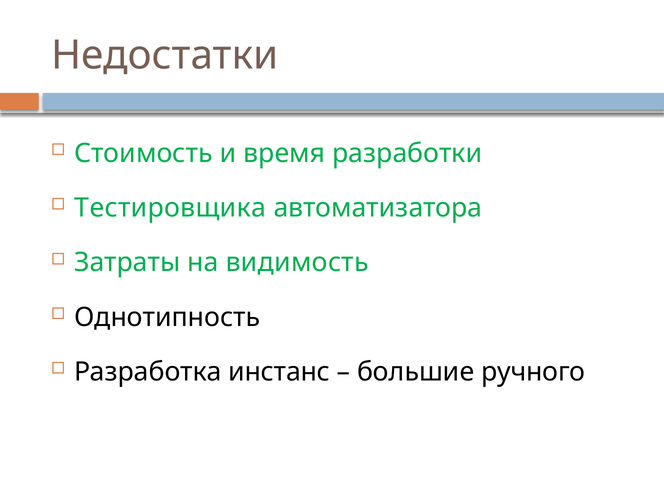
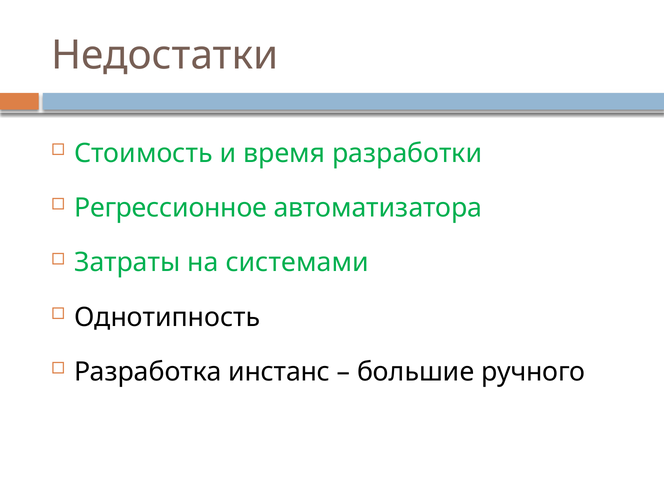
Тестировщика: Тестировщика -> Регрессионное
видимость: видимость -> системами
